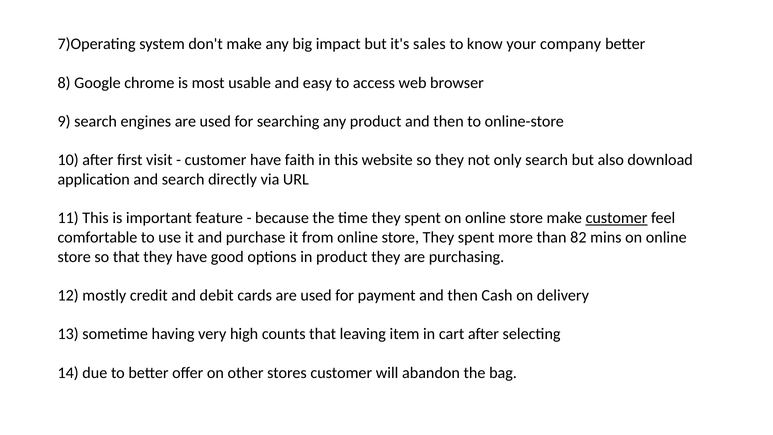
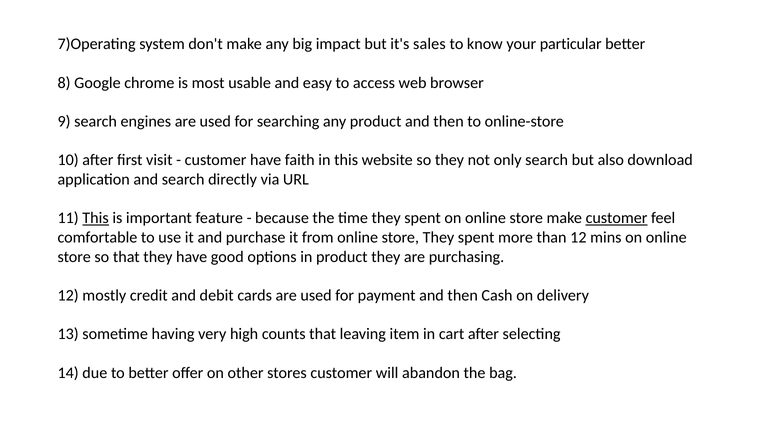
company: company -> particular
This at (96, 218) underline: none -> present
than 82: 82 -> 12
